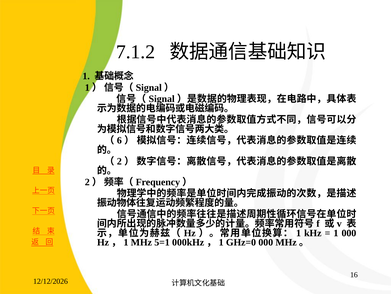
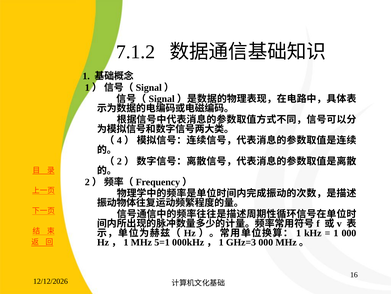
6: 6 -> 4
GHz=0: GHz=0 -> GHz=3
